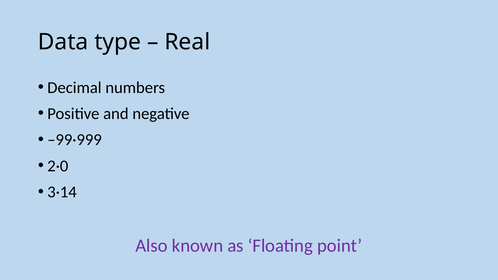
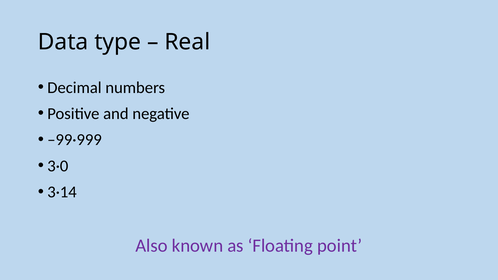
2·0: 2·0 -> 3·0
